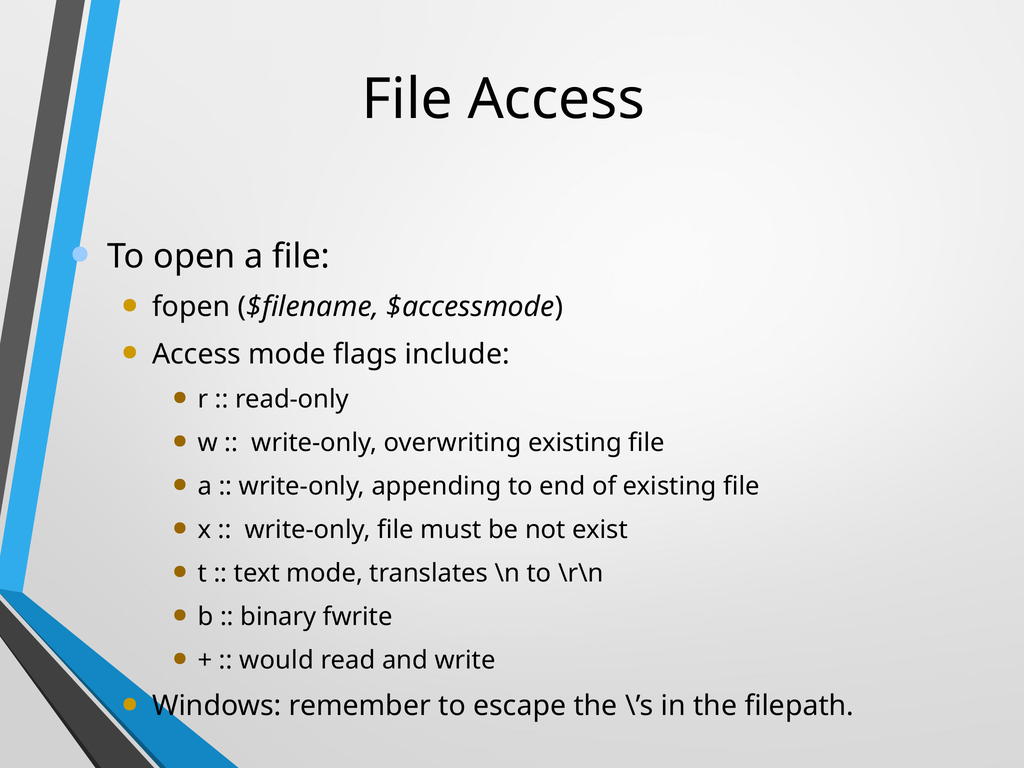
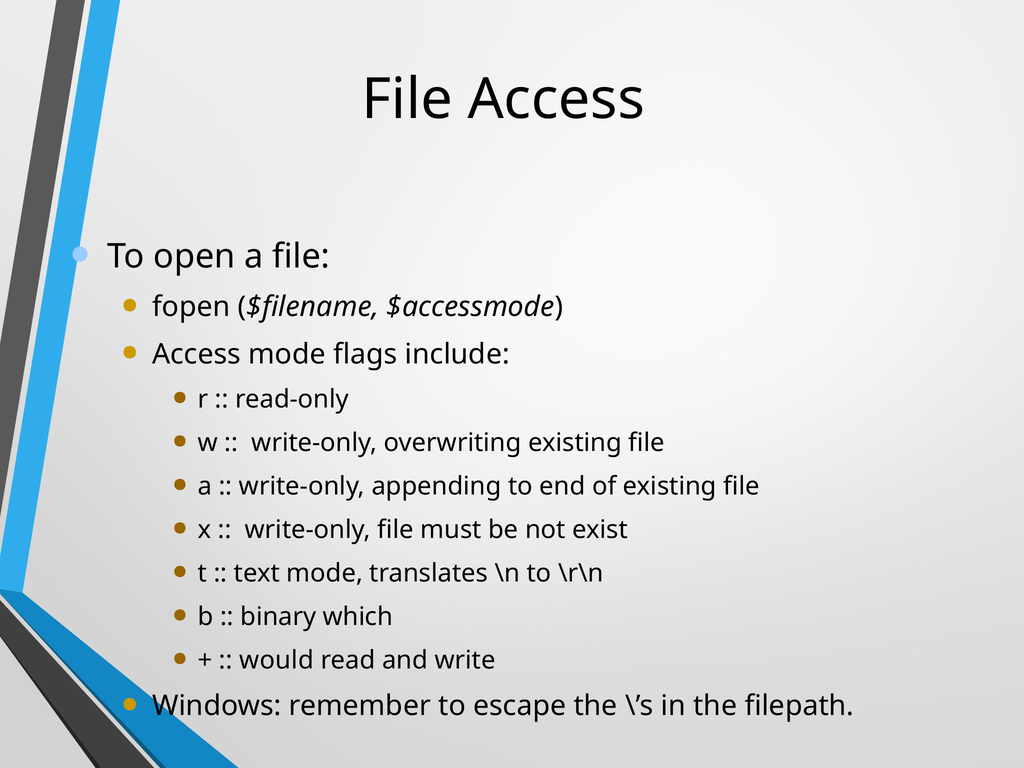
fwrite: fwrite -> which
